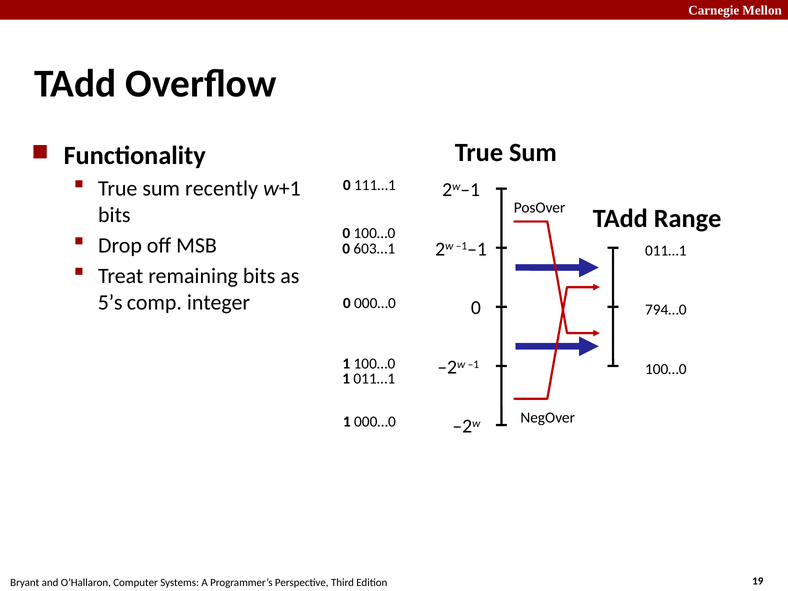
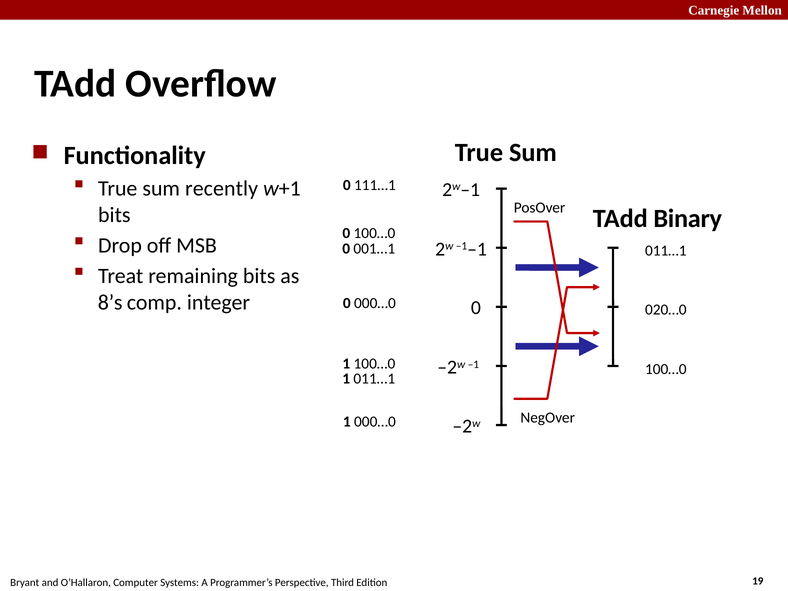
Range: Range -> Binary
603…1: 603…1 -> 001…1
5’s: 5’s -> 8’s
794…0: 794…0 -> 020…0
